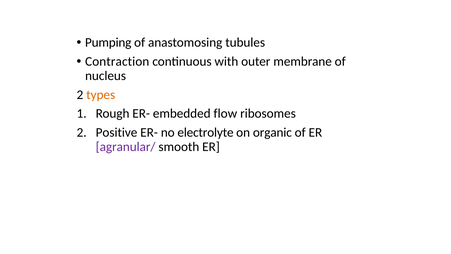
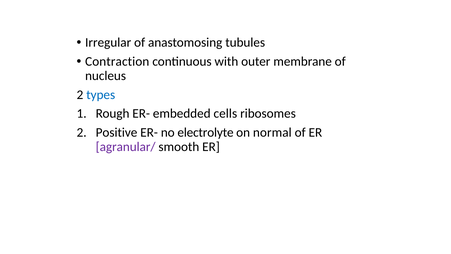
Pumping: Pumping -> Irregular
types colour: orange -> blue
flow: flow -> cells
organic: organic -> normal
